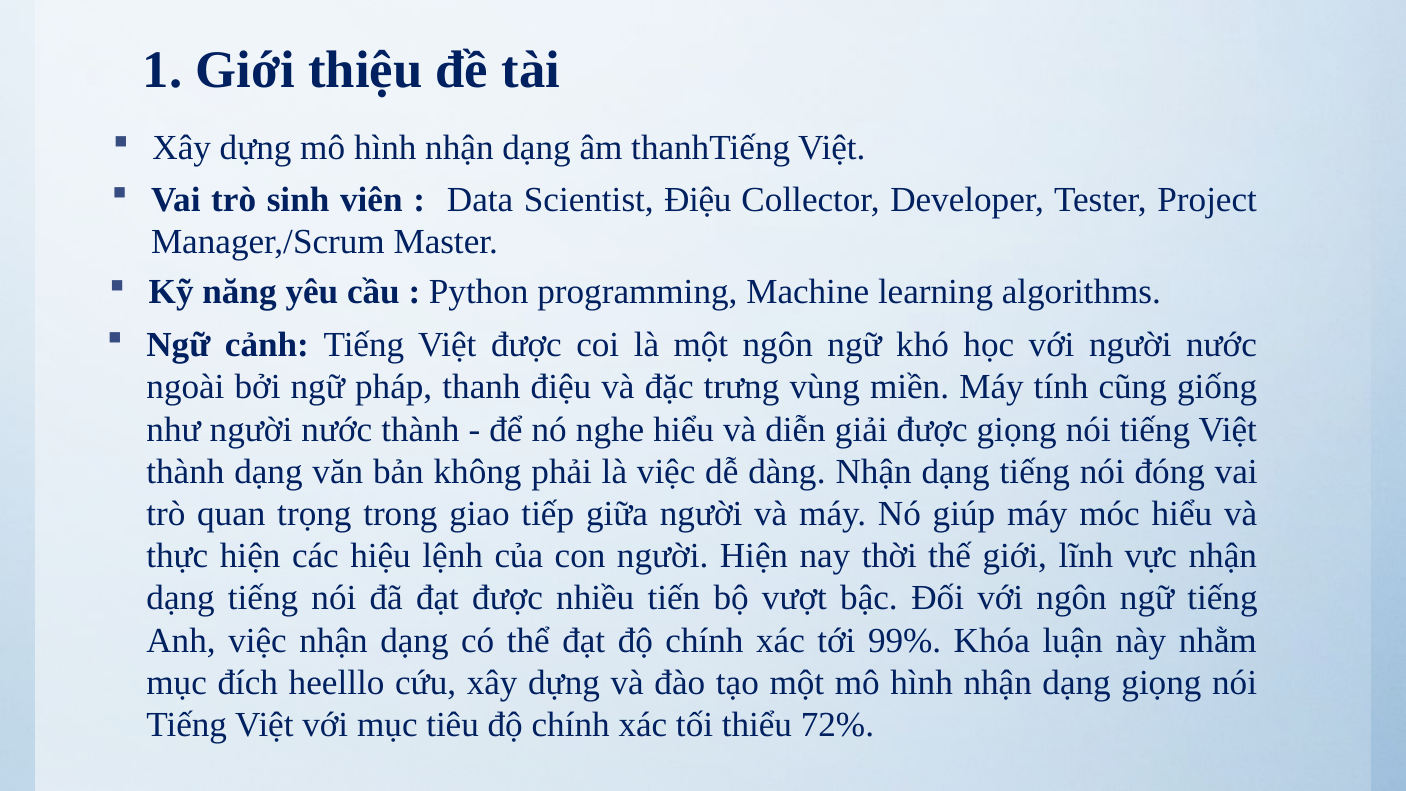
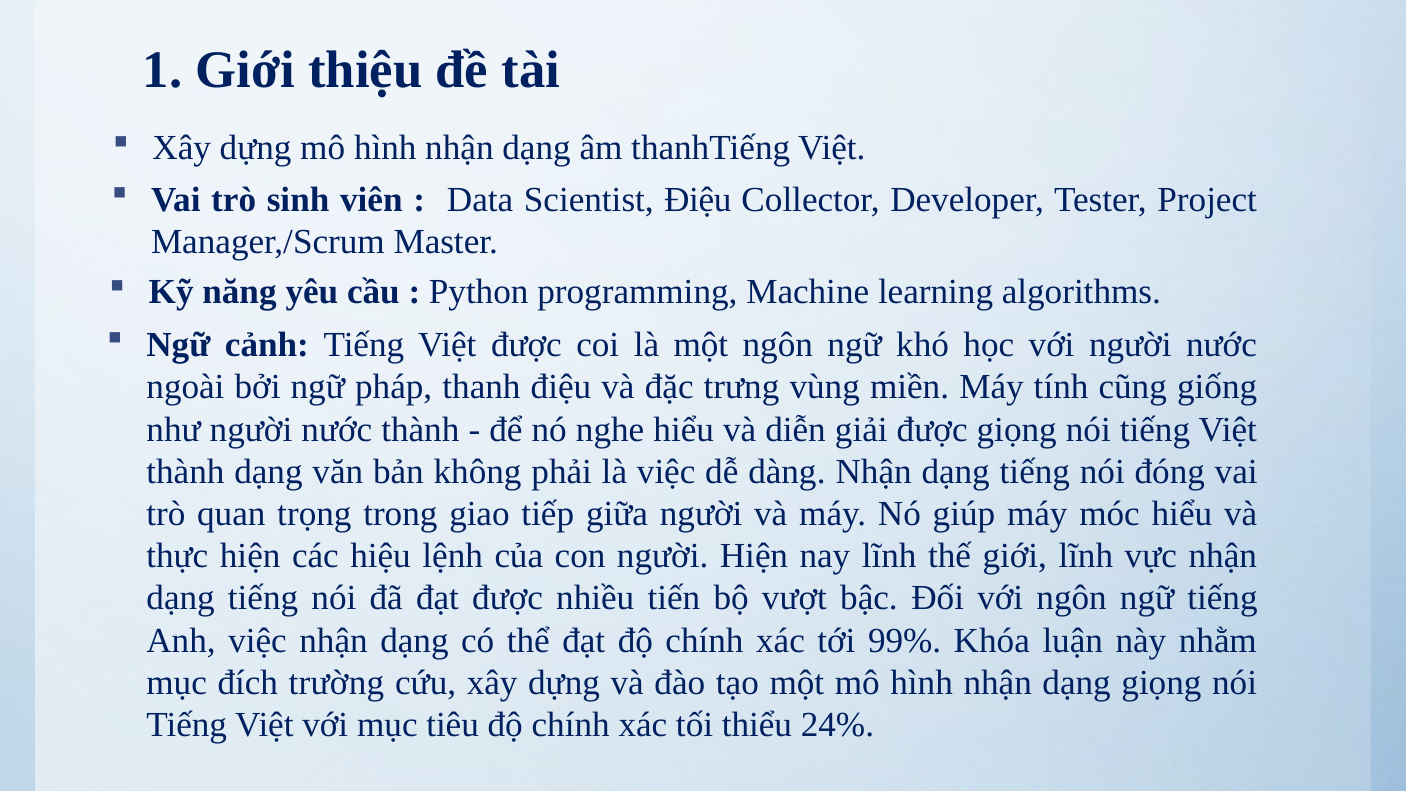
nay thời: thời -> lĩnh
heelllo: heelllo -> trường
72%: 72% -> 24%
